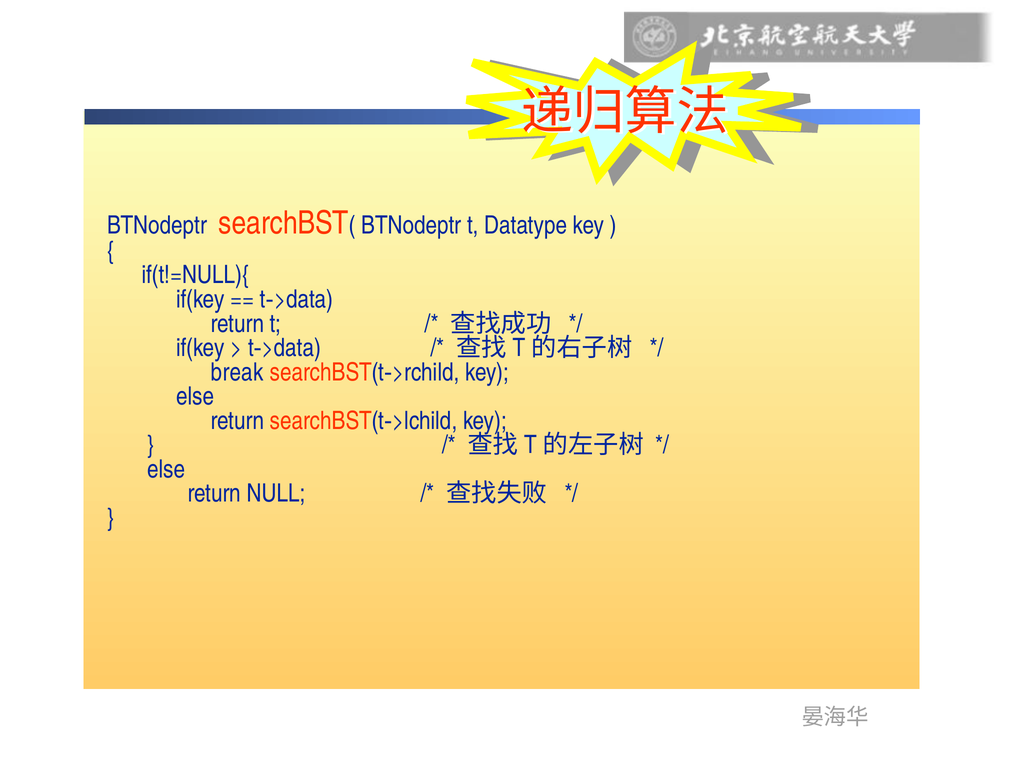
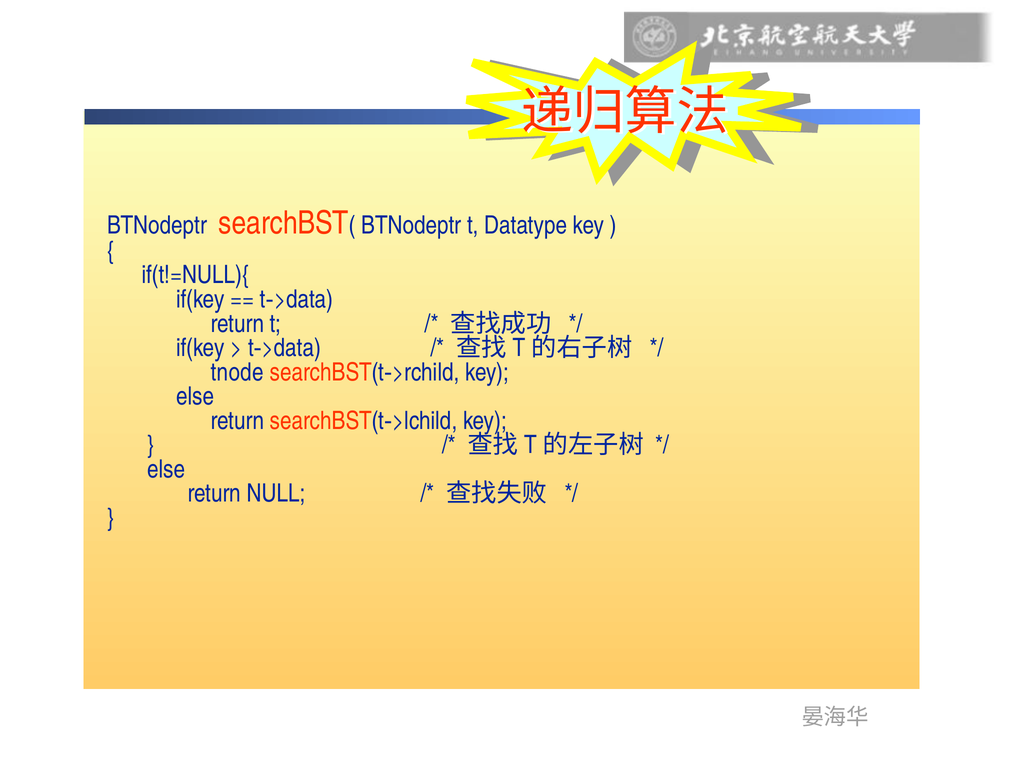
break: break -> tnode
